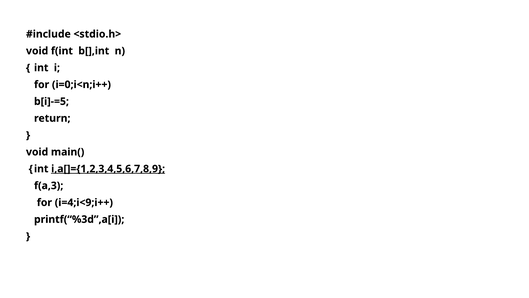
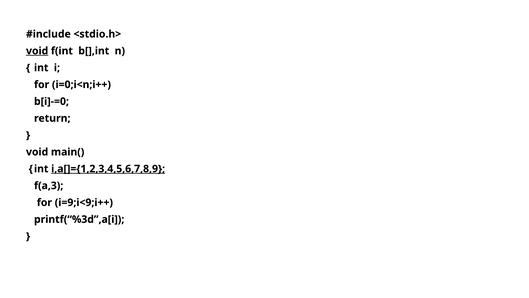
void at (37, 51) underline: none -> present
b[i]-=5: b[i]-=5 -> b[i]-=0
i=4;i<9;i++: i=4;i<9;i++ -> i=9;i<9;i++
